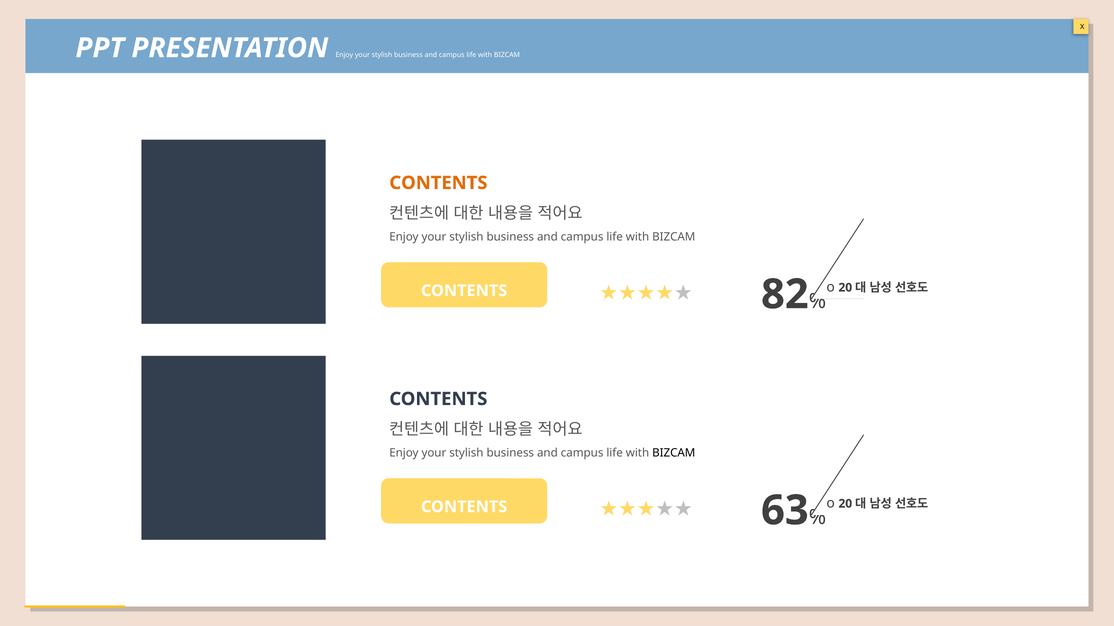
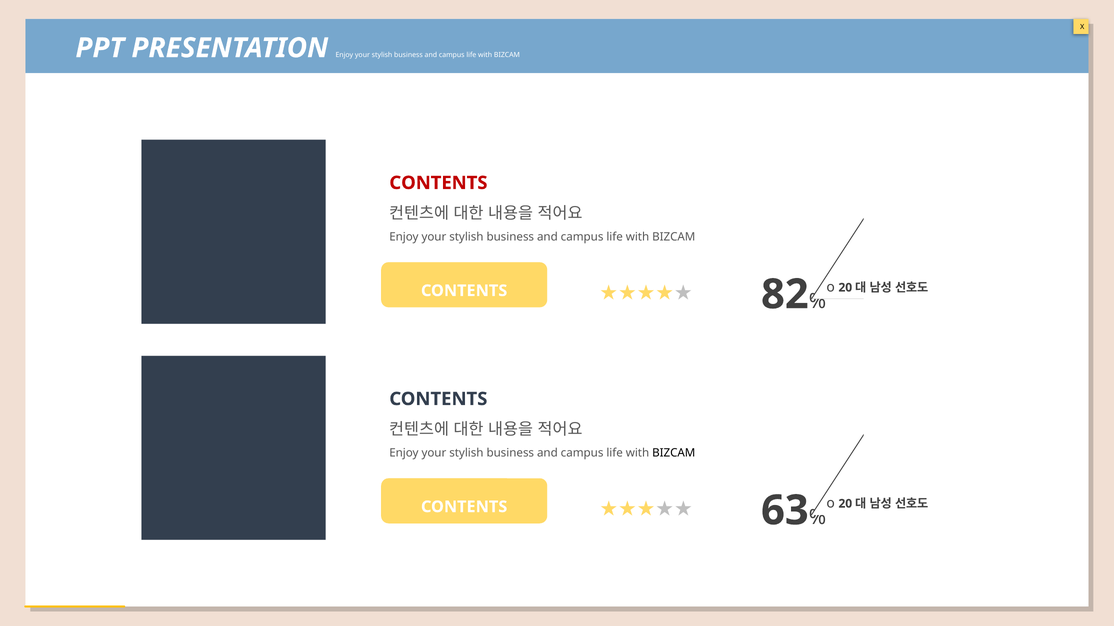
CONTENTS at (438, 183) colour: orange -> red
